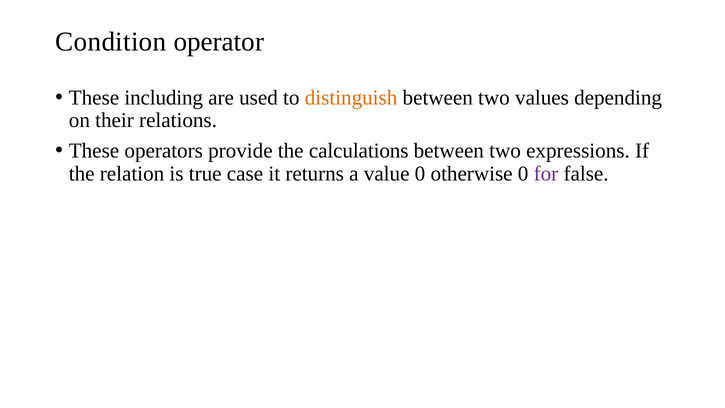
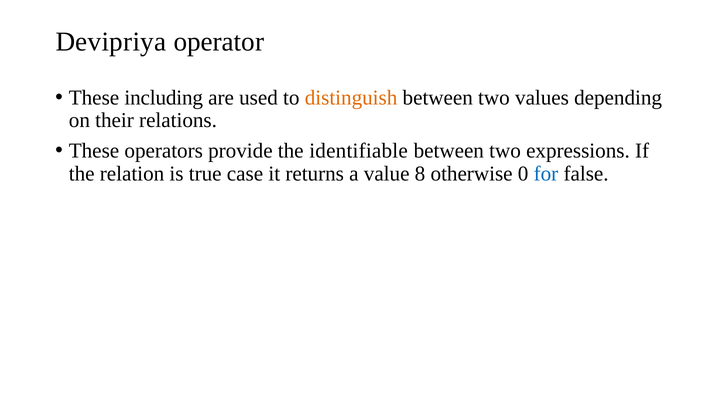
Condition: Condition -> Devipriya
calculations: calculations -> identifiable
value 0: 0 -> 8
for colour: purple -> blue
